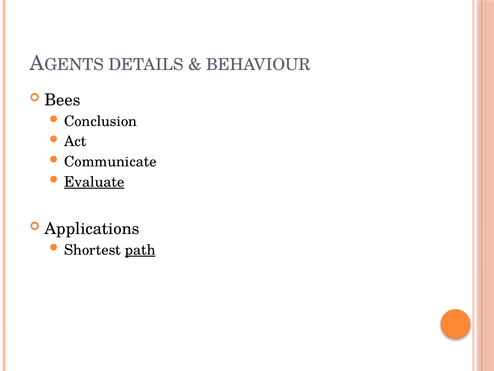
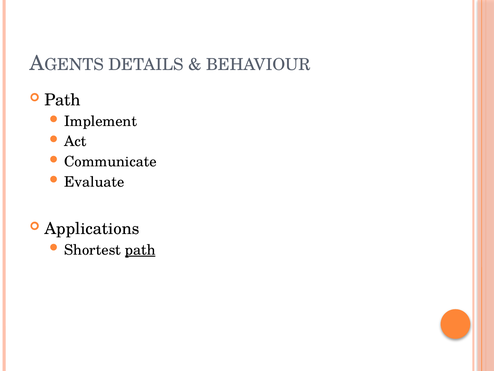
Bees at (62, 100): Bees -> Path
Conclusion: Conclusion -> Implement
Evaluate underline: present -> none
